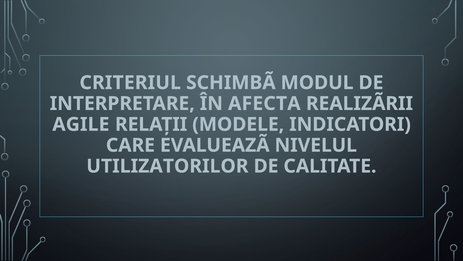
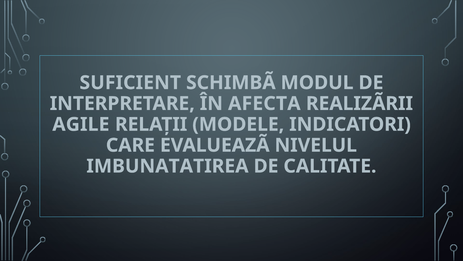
CRITERIUL: CRITERIUL -> SUFICIENT
UTILIZATORILOR: UTILIZATORILOR -> IMBUNATATIREA
